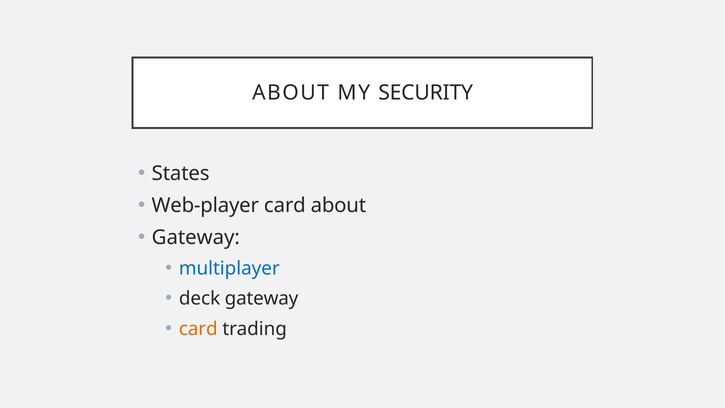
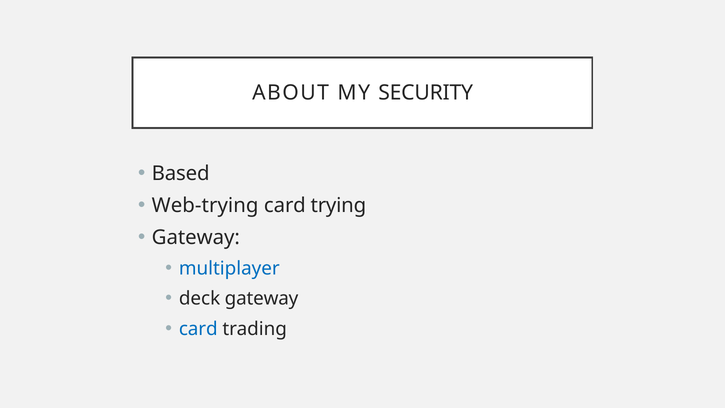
States: States -> Based
Web-player: Web-player -> Web-trying
card about: about -> trying
card at (198, 329) colour: orange -> blue
